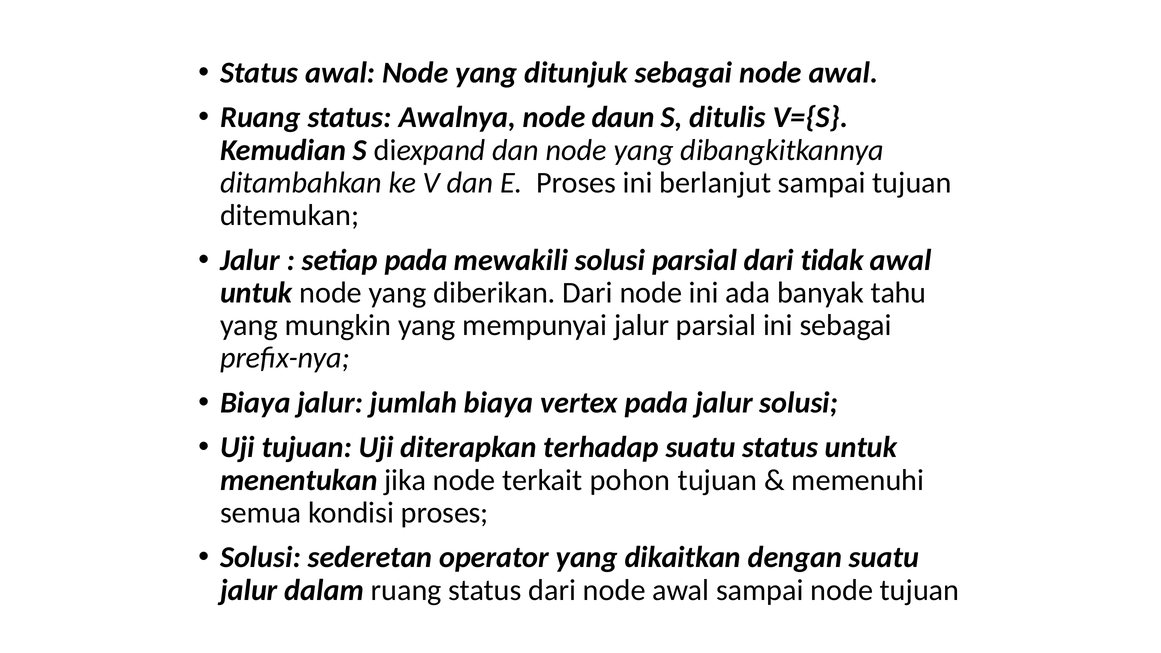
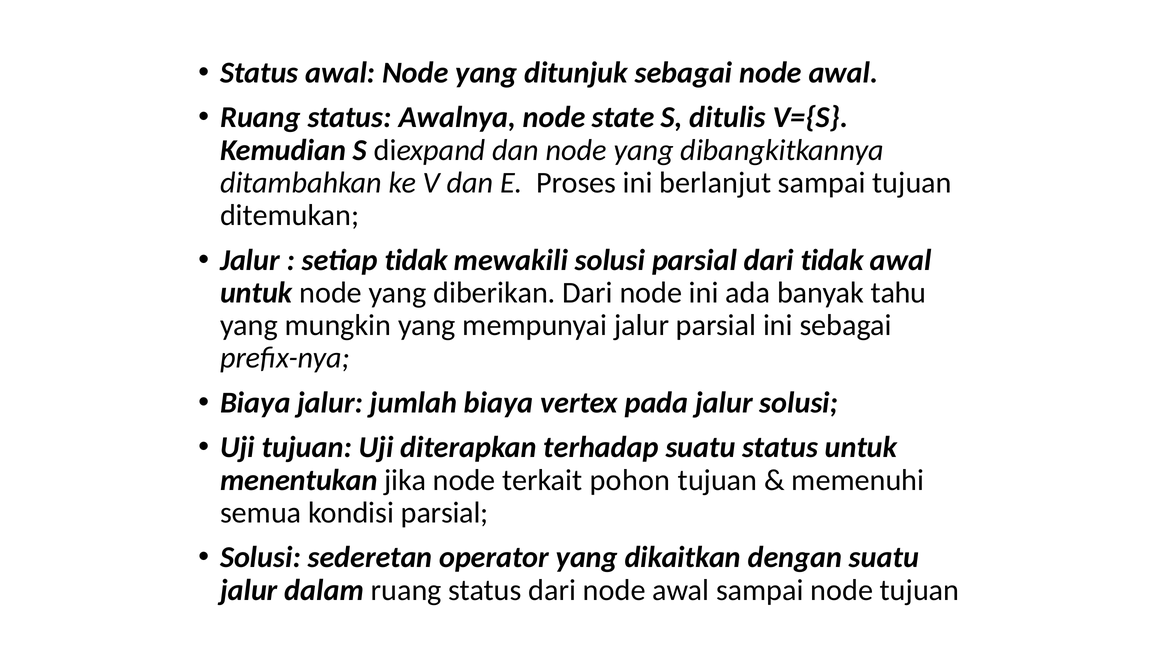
daun: daun -> state
setiap pada: pada -> tidak
kondisi proses: proses -> parsial
